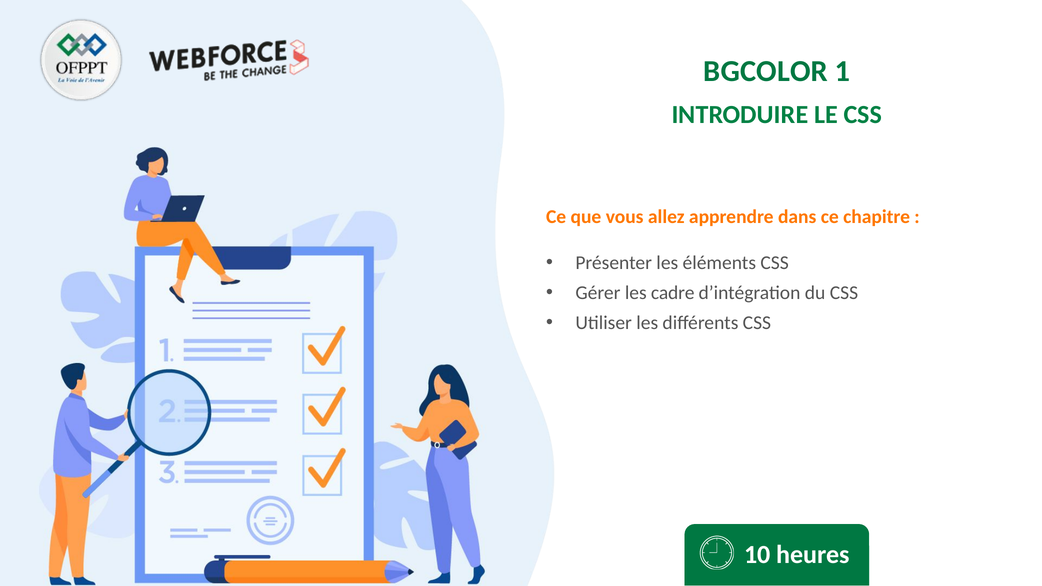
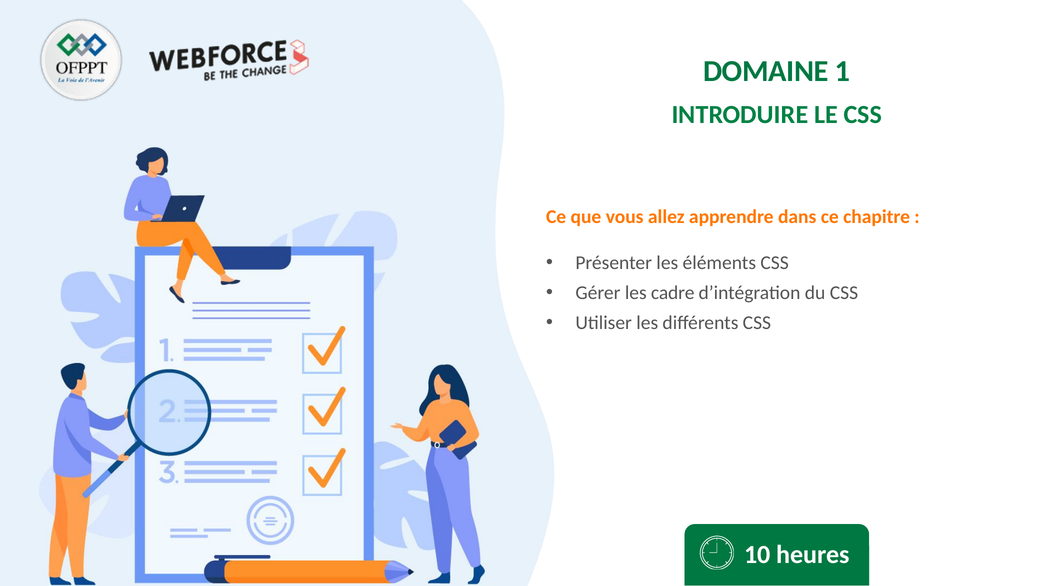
BGCOLOR: BGCOLOR -> DOMAINE
